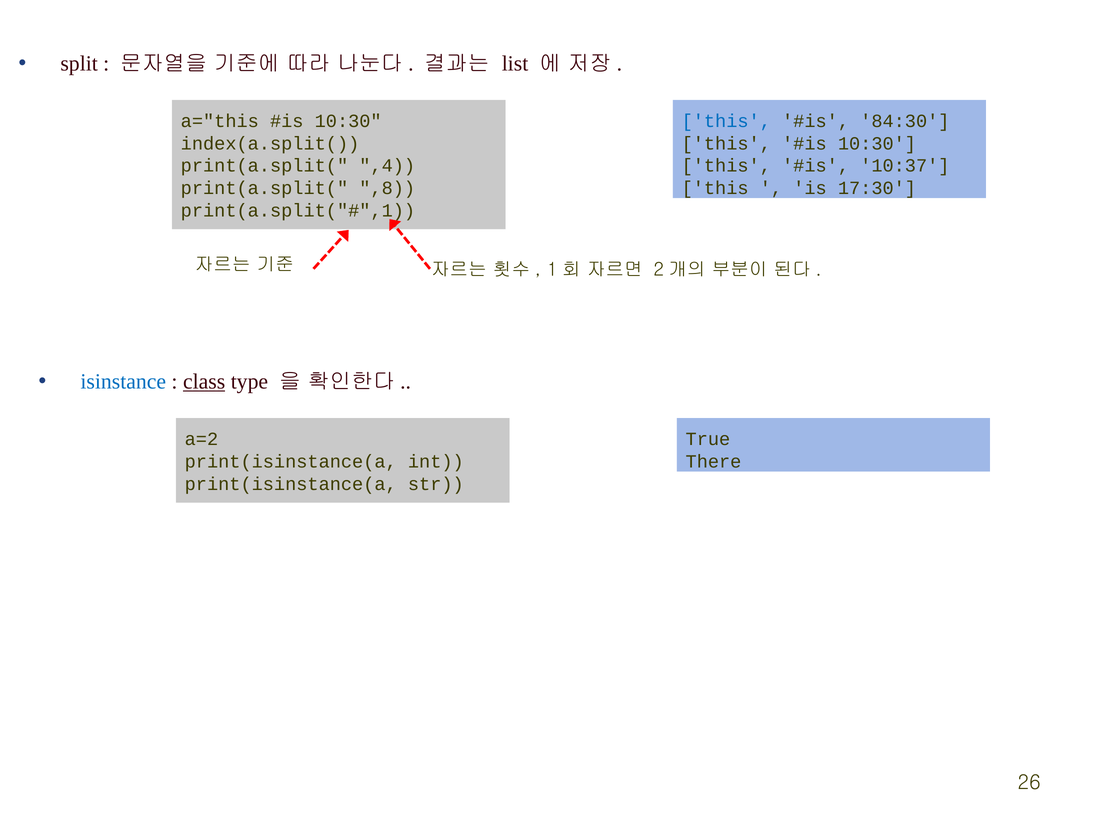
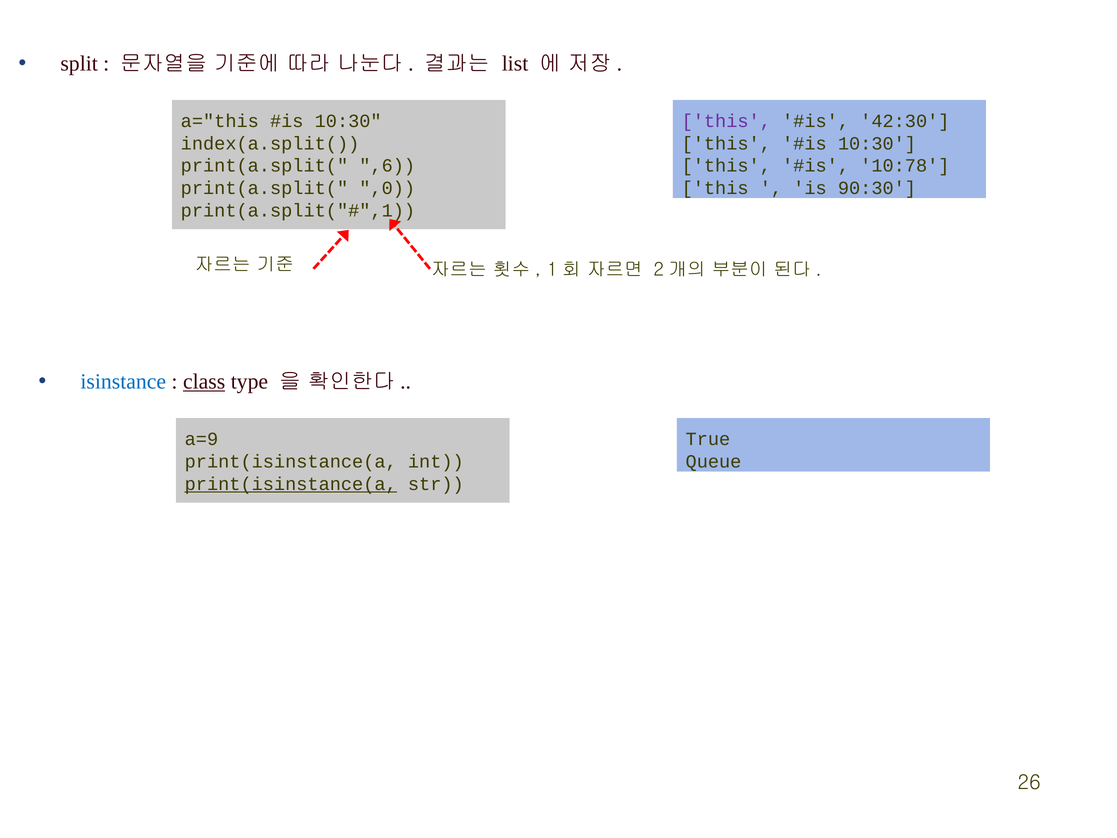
this at (726, 121) colour: blue -> purple
84:30: 84:30 -> 42:30
,4: ,4 -> ,6
10:37: 10:37 -> 10:78
,8: ,8 -> ,0
17:30: 17:30 -> 90:30
a=2: a=2 -> a=9
There: There -> Queue
print(isinstance(a at (291, 484) underline: none -> present
